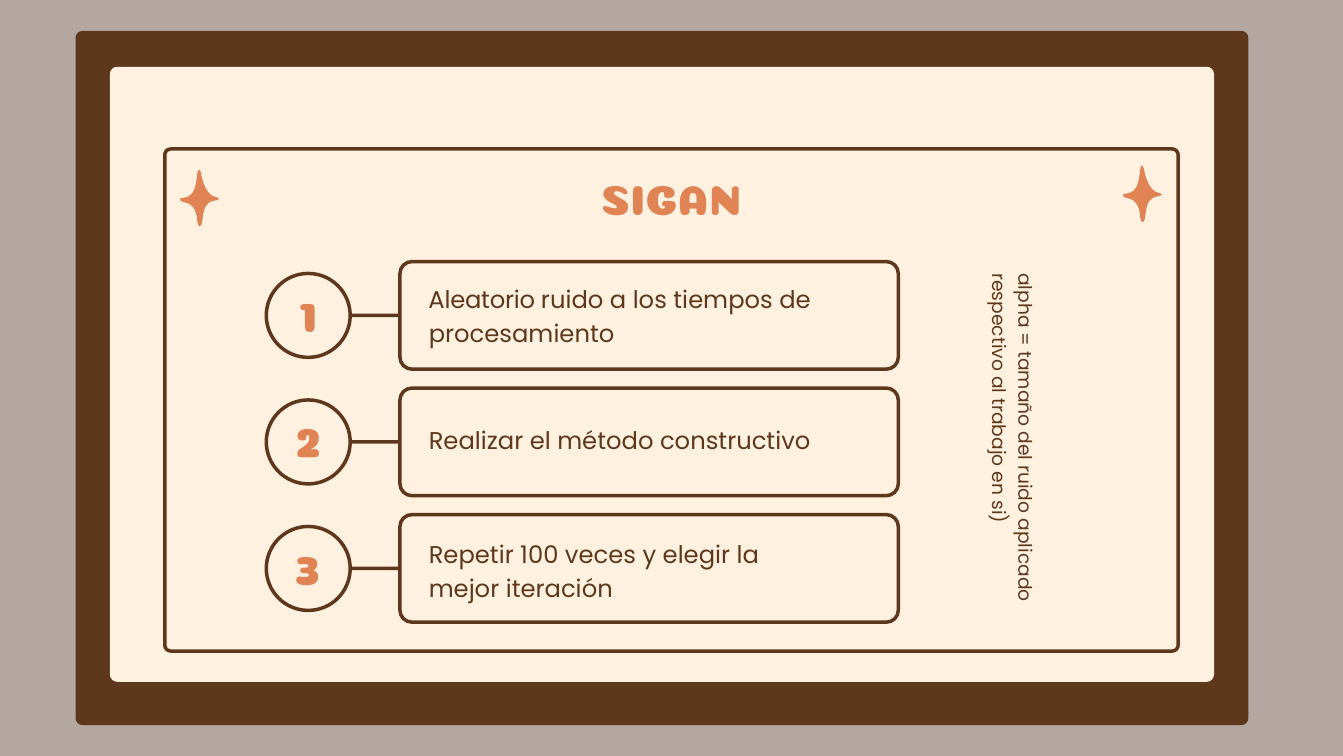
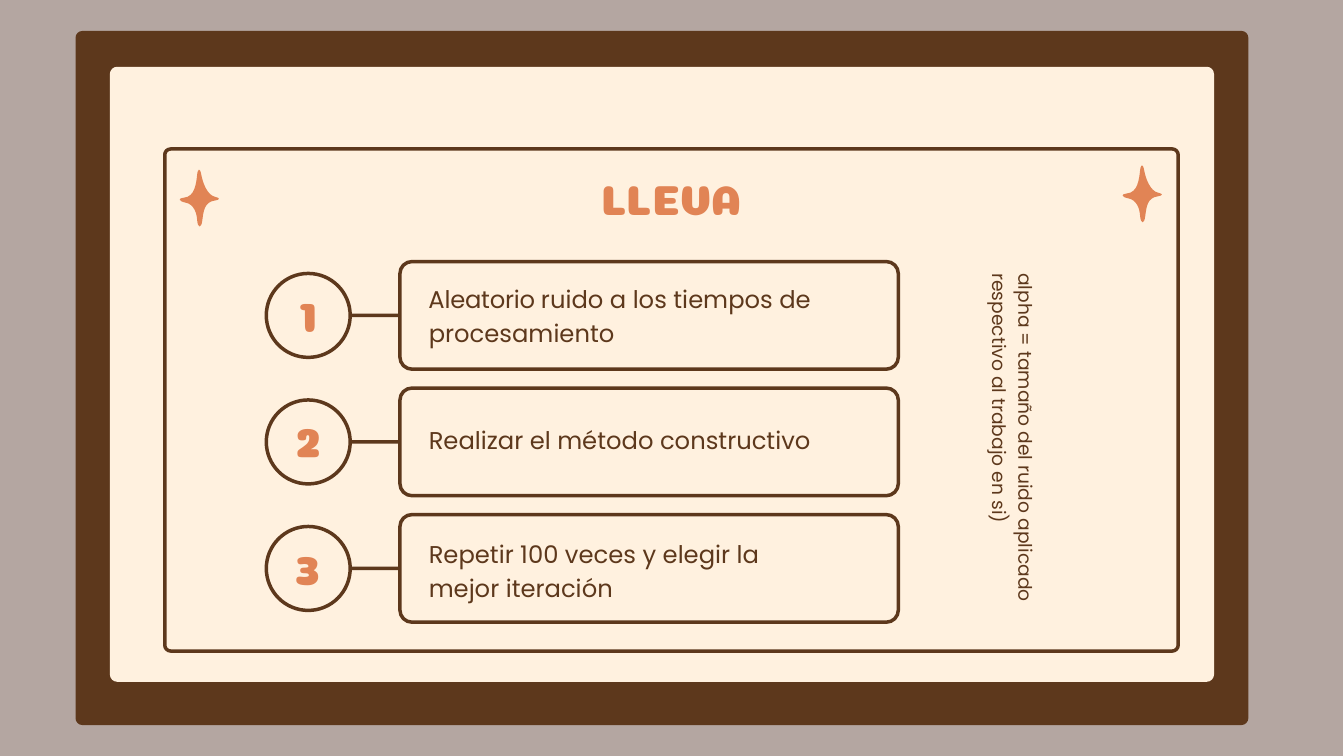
SIGAN: SIGAN -> LLEVA
